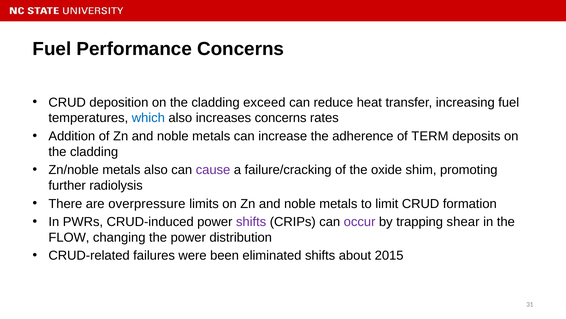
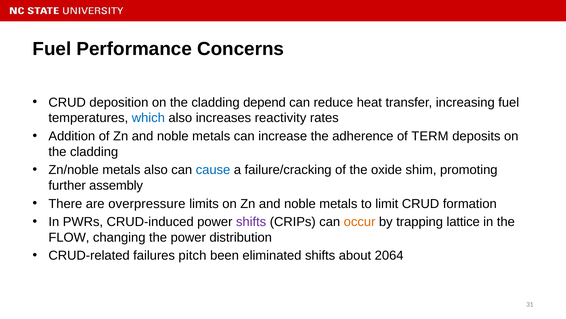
exceed: exceed -> depend
increases concerns: concerns -> reactivity
cause colour: purple -> blue
radiolysis: radiolysis -> assembly
occur colour: purple -> orange
shear: shear -> lattice
were: were -> pitch
2015: 2015 -> 2064
